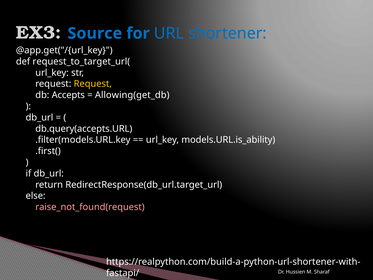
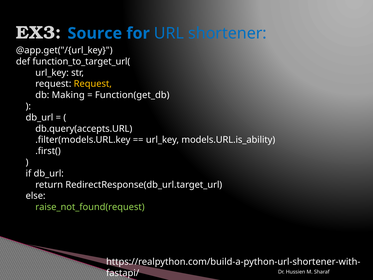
request_to_target_url(: request_to_target_url( -> function_to_target_url(
Accepts: Accepts -> Making
Allowing(get_db: Allowing(get_db -> Function(get_db
raise_not_found(request colour: pink -> light green
